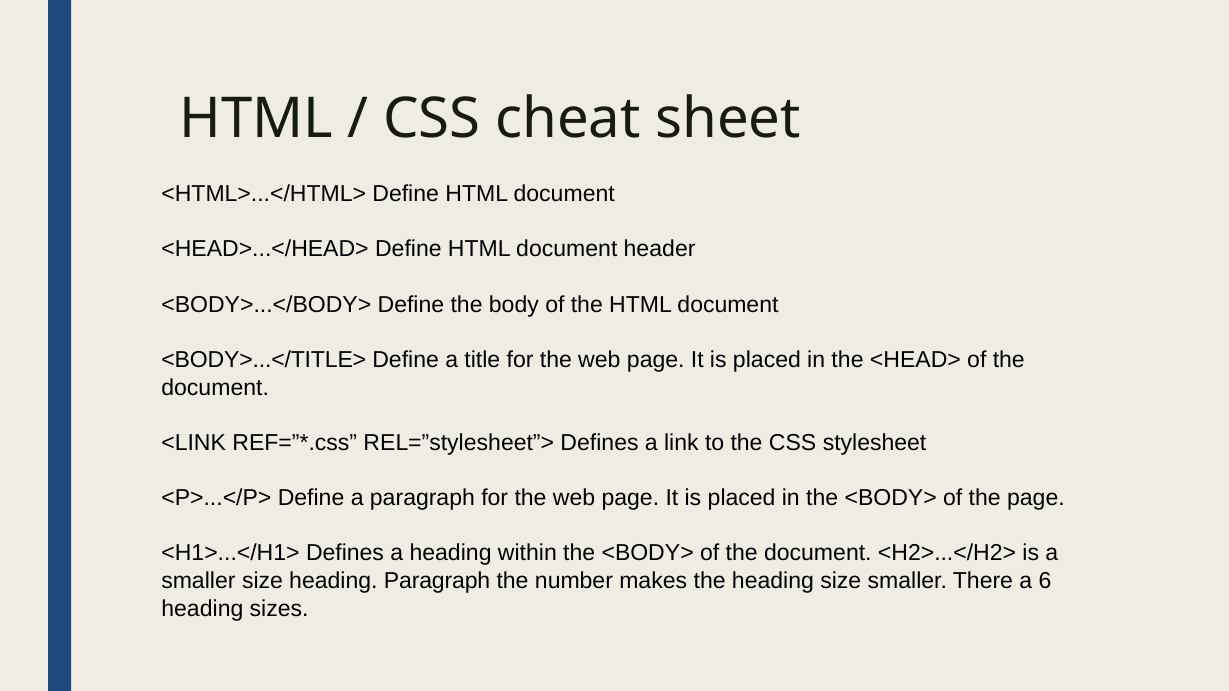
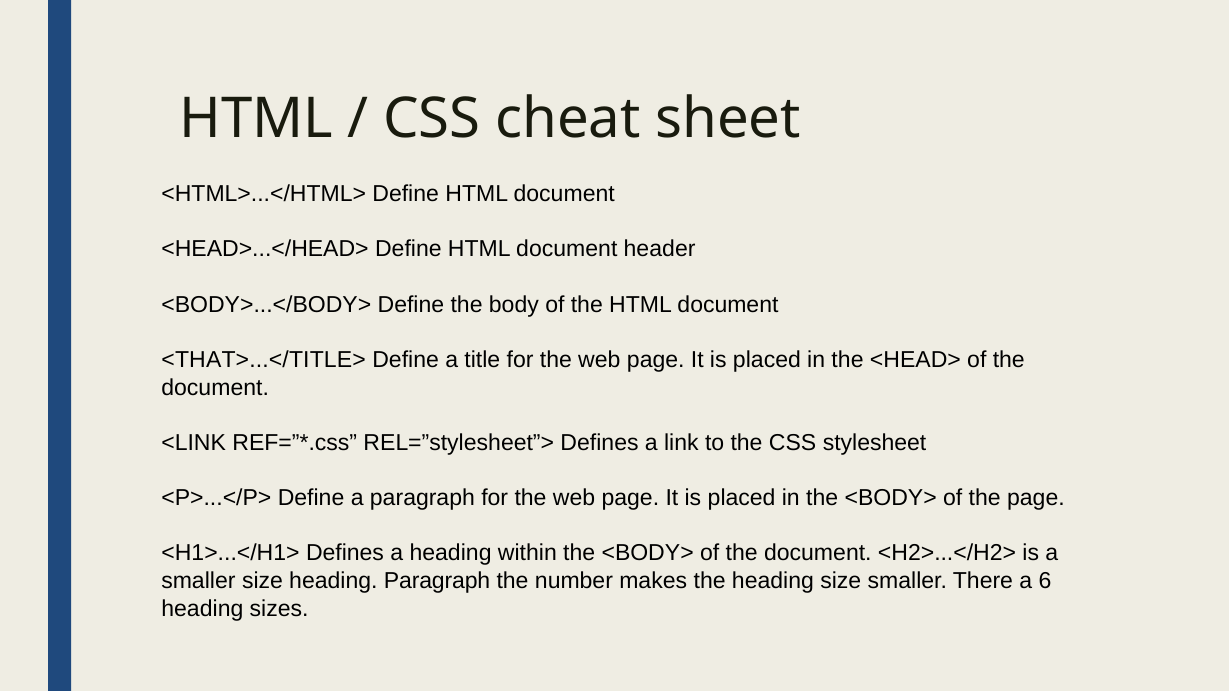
<BODY>...</TITLE>: <BODY>...</TITLE> -> <THAT>...</TITLE>
